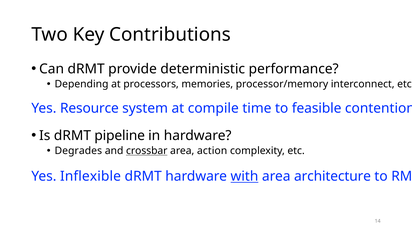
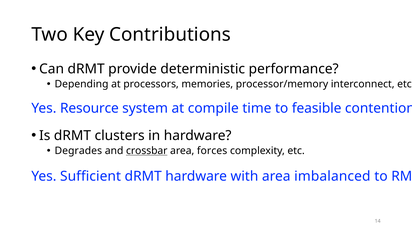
pipeline: pipeline -> clusters
action: action -> forces
Inflexible: Inflexible -> Sufficient
with underline: present -> none
architecture: architecture -> imbalanced
